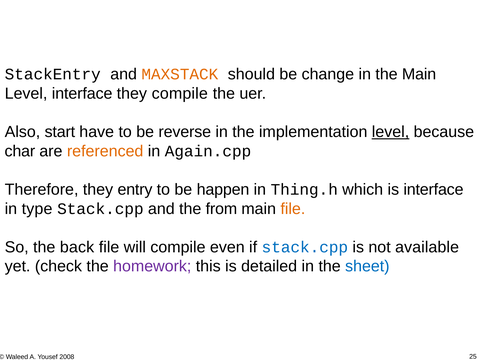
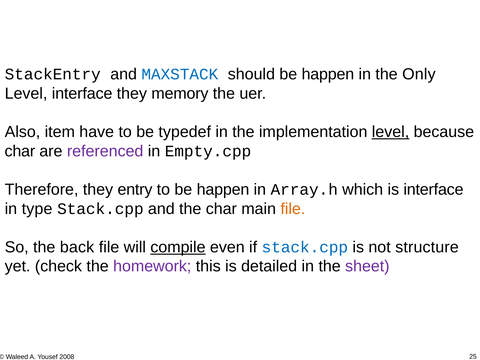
MAXSTACK colour: orange -> blue
should be change: change -> happen
the Main: Main -> Only
they compile: compile -> memory
start: start -> item
reverse: reverse -> typedef
referenced colour: orange -> purple
Again.cpp: Again.cpp -> Empty.cpp
Thing.h: Thing.h -> Array.h
the from: from -> char
compile at (178, 247) underline: none -> present
available: available -> structure
sheet colour: blue -> purple
